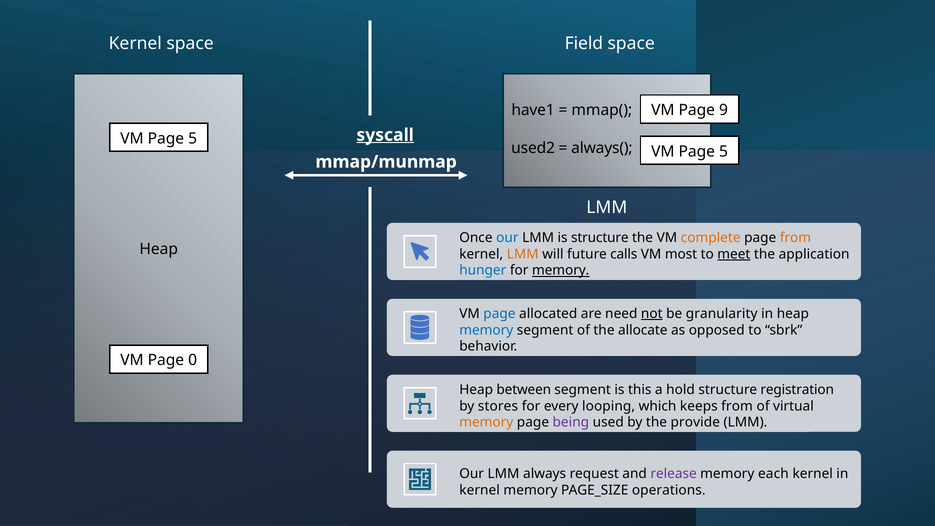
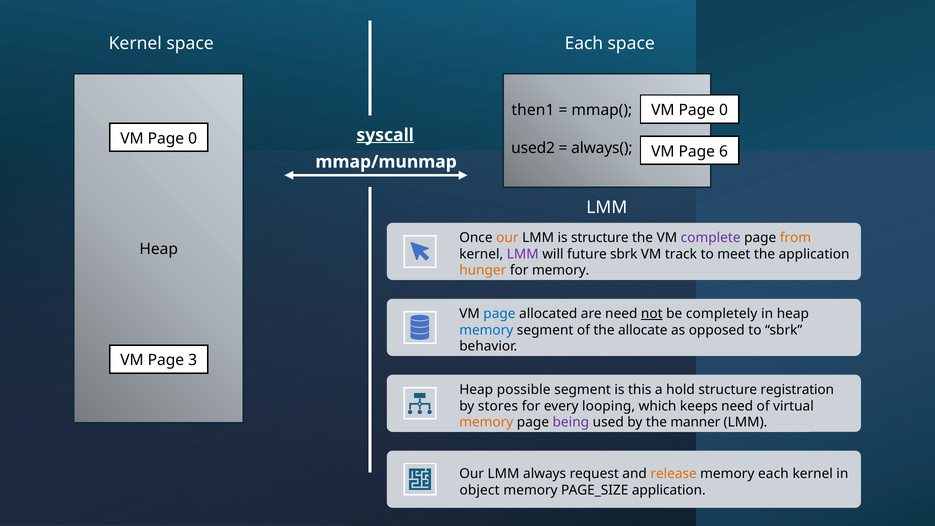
space Field: Field -> Each
have1: have1 -> then1
9 at (723, 110): 9 -> 0
5 at (193, 138): 5 -> 0
5 at (723, 151): 5 -> 6
our at (507, 238) colour: blue -> orange
complete colour: orange -> purple
LMM at (523, 254) colour: orange -> purple
future calls: calls -> sbrk
most: most -> track
meet underline: present -> none
hunger colour: blue -> orange
memory at (561, 270) underline: present -> none
granularity: granularity -> completely
0: 0 -> 3
between: between -> possible
keeps from: from -> need
provide: provide -> manner
release colour: purple -> orange
kernel at (480, 490): kernel -> object
PAGE_SIZE operations: operations -> application
